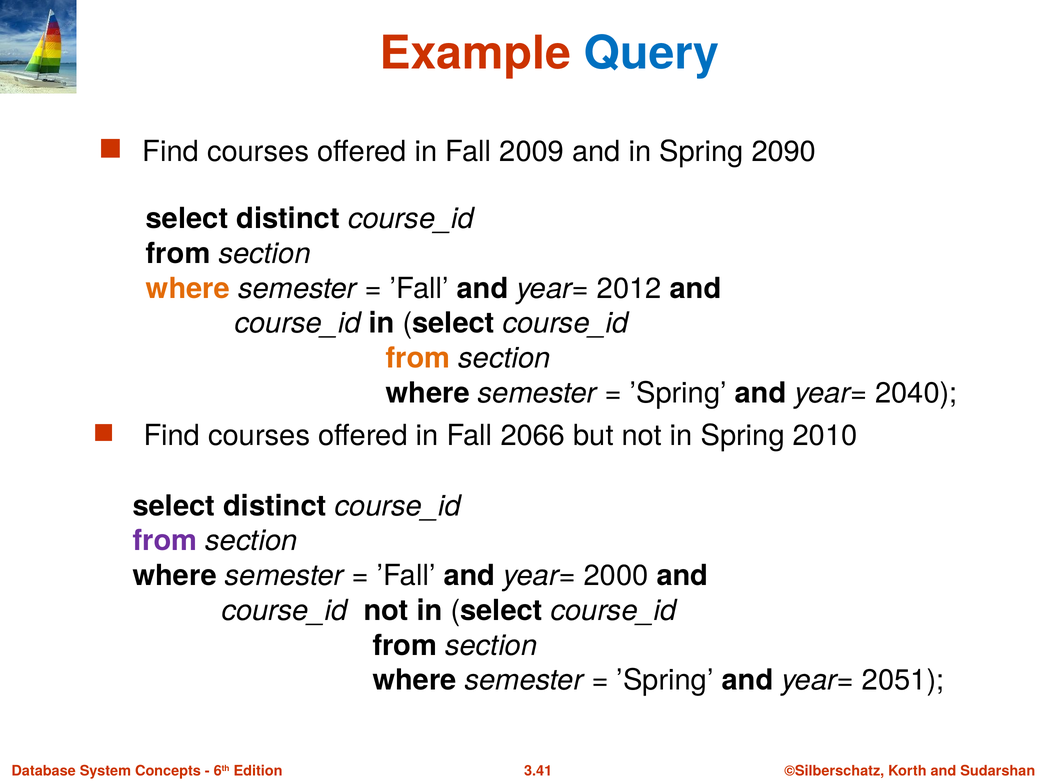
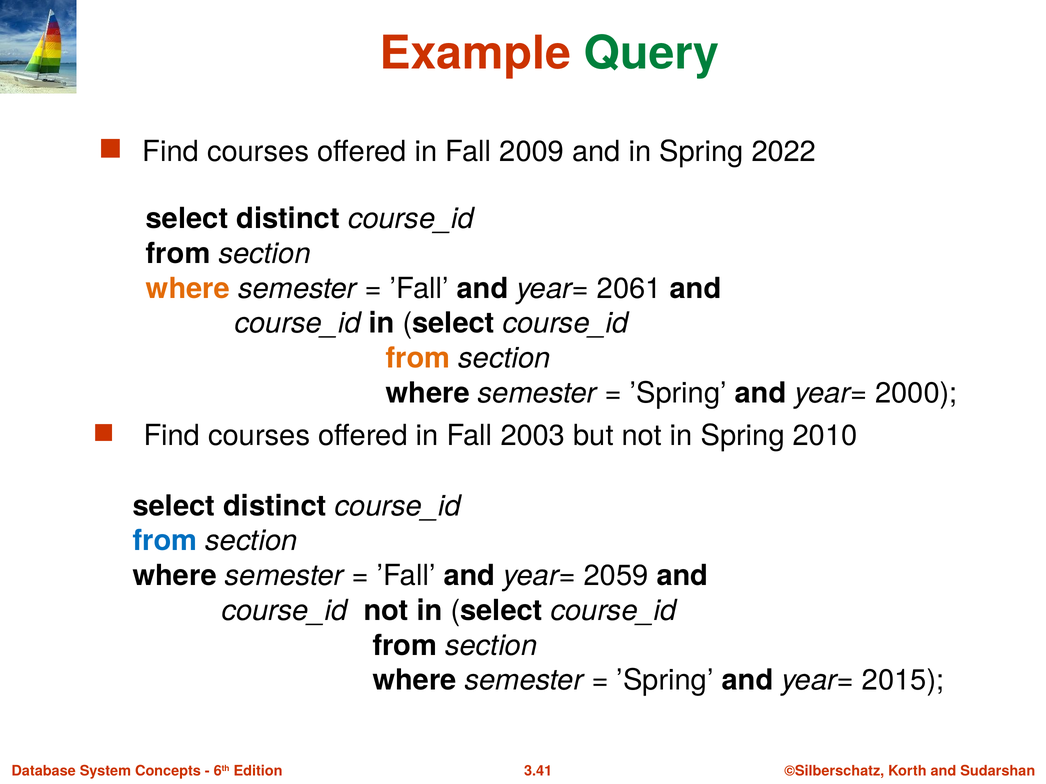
Query colour: blue -> green
2090: 2090 -> 2022
2012: 2012 -> 2061
2040: 2040 -> 2000
2066: 2066 -> 2003
from at (165, 541) colour: purple -> blue
2000: 2000 -> 2059
2051: 2051 -> 2015
